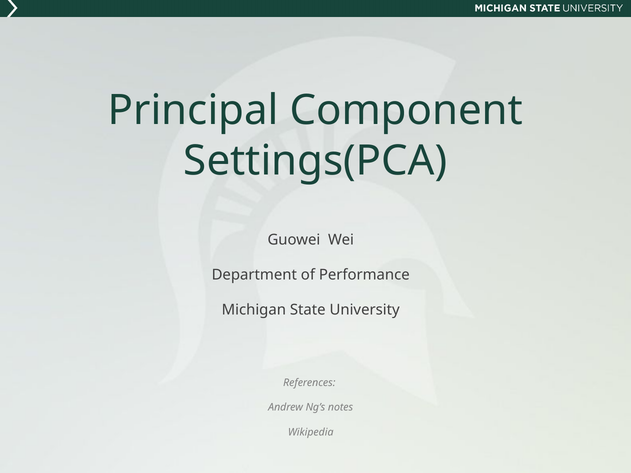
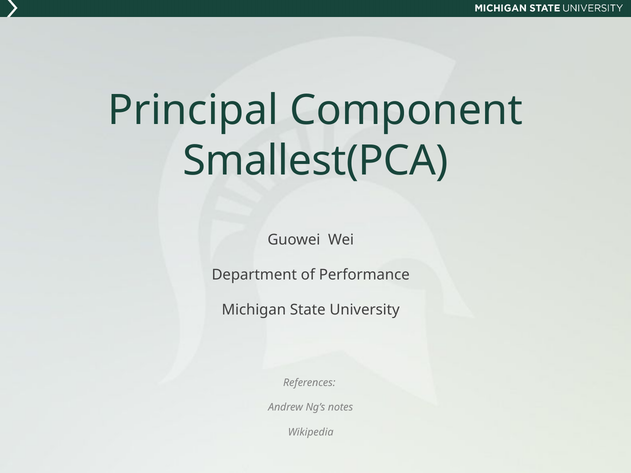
Settings(PCA: Settings(PCA -> Smallest(PCA
